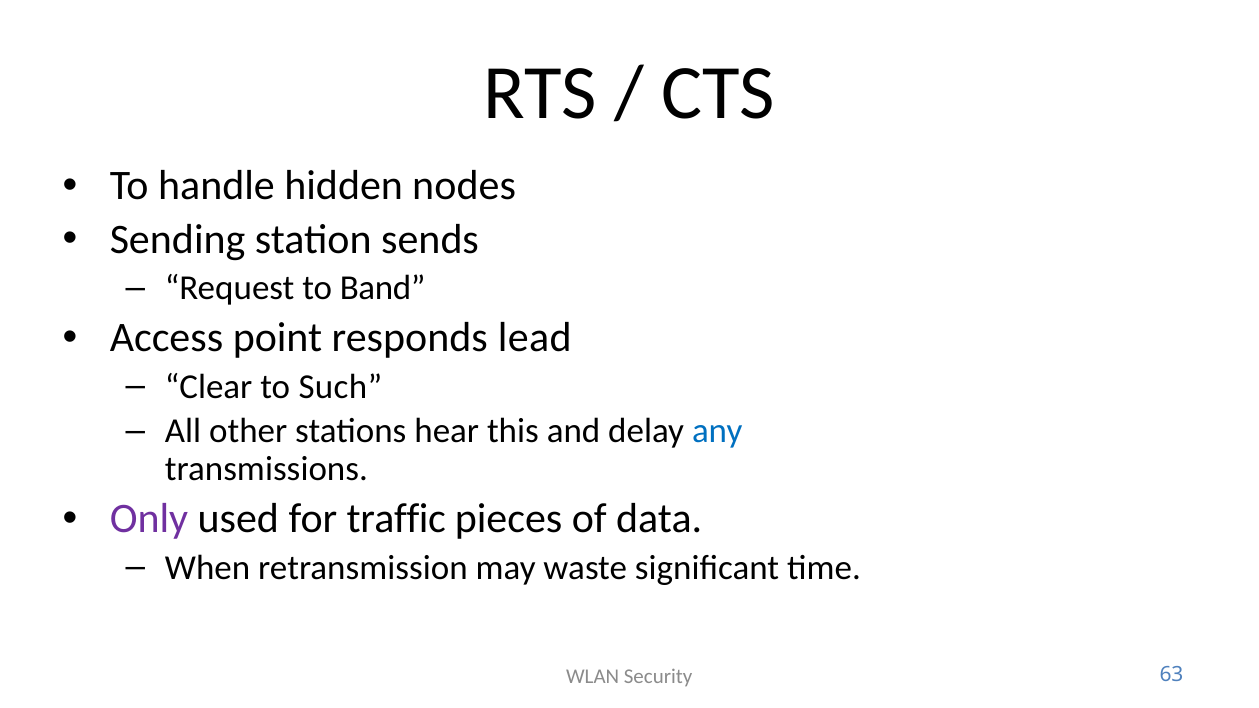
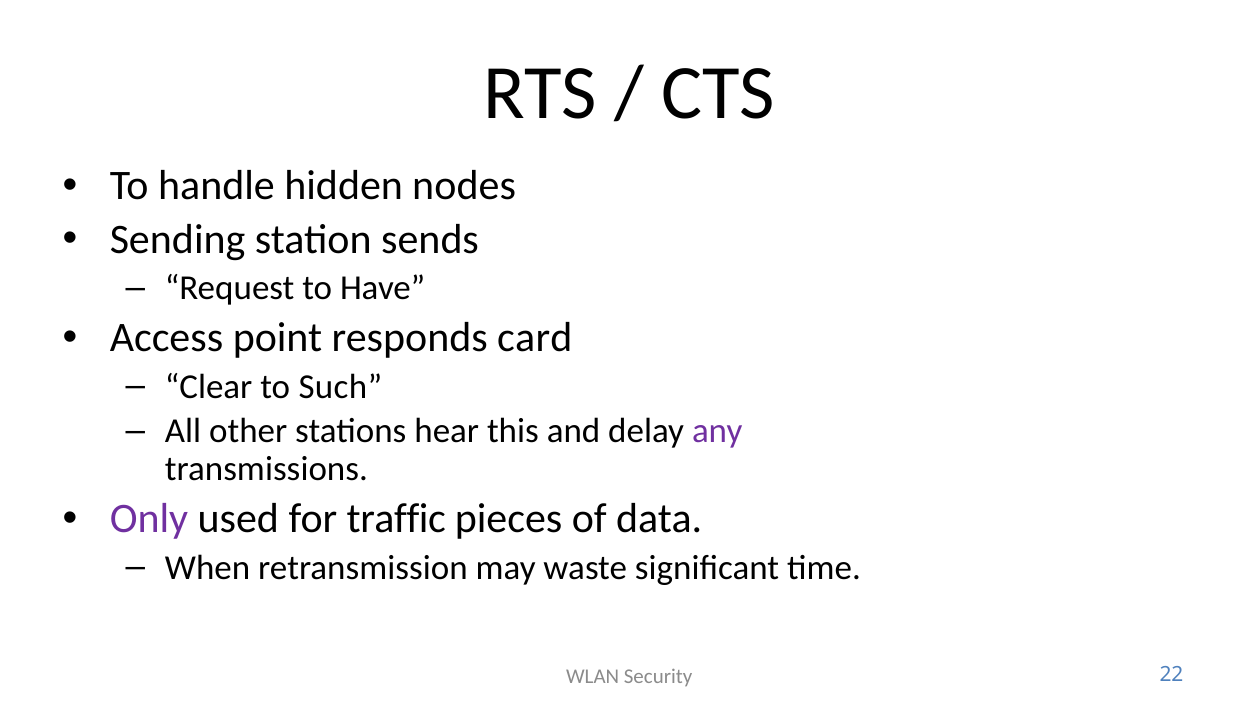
Band: Band -> Have
lead: lead -> card
any colour: blue -> purple
63: 63 -> 22
